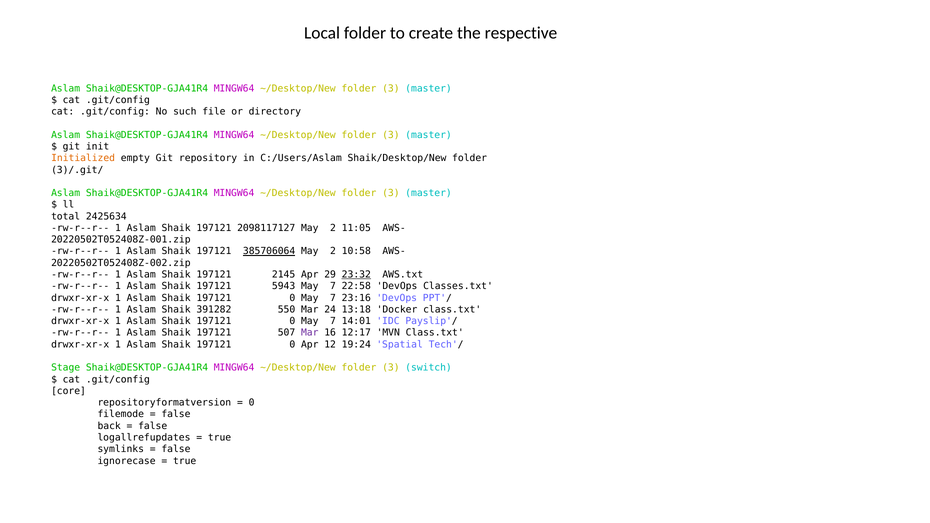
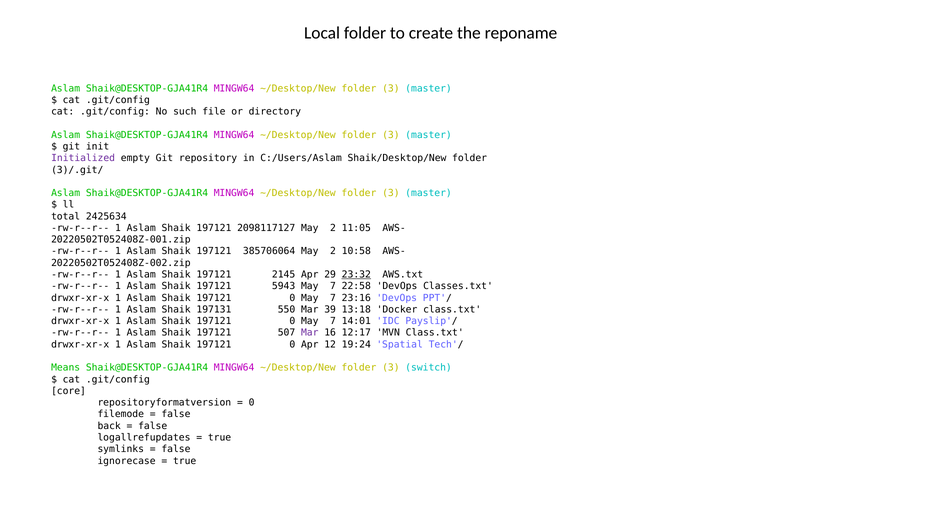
respective: respective -> reponame
Initialized colour: orange -> purple
385706064 underline: present -> none
391282: 391282 -> 197131
24: 24 -> 39
Stage: Stage -> Means
